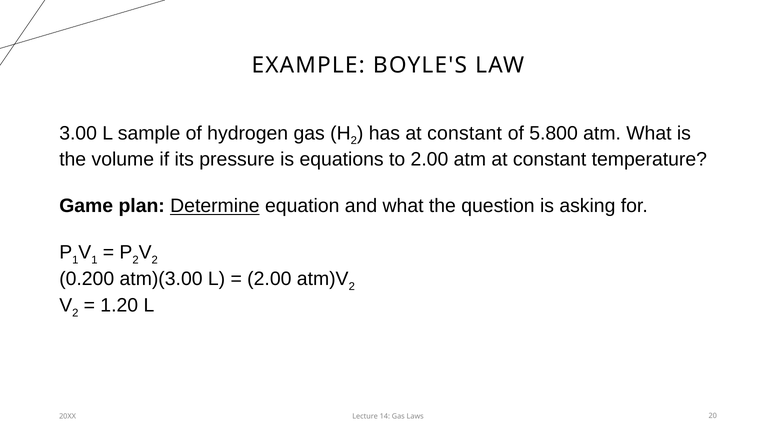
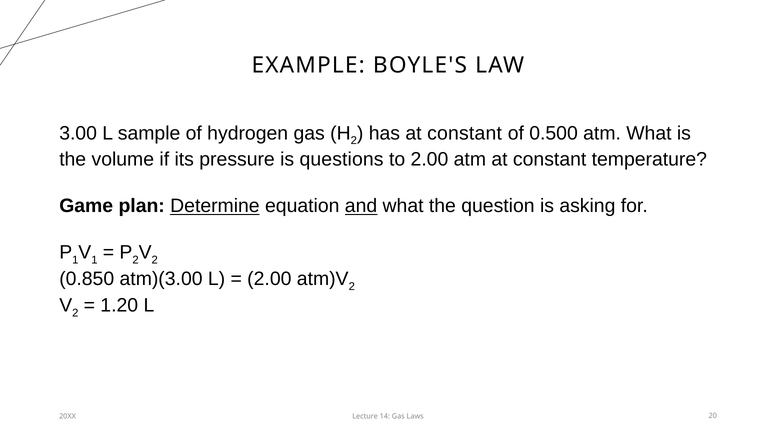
5.800: 5.800 -> 0.500
equations: equations -> questions
and underline: none -> present
0.200: 0.200 -> 0.850
